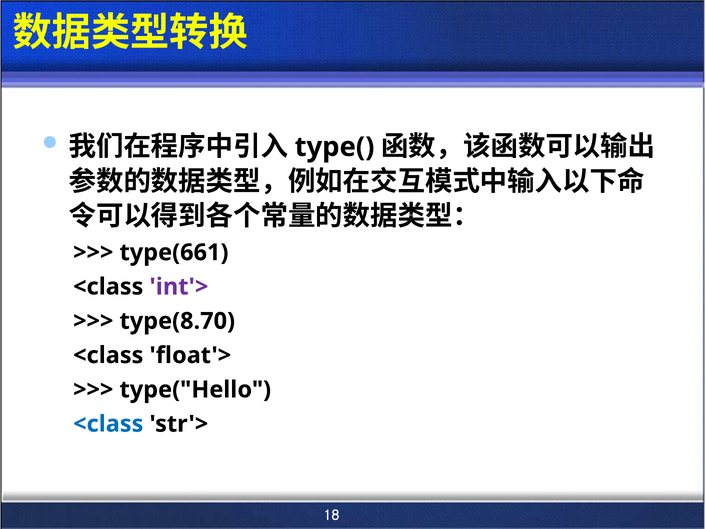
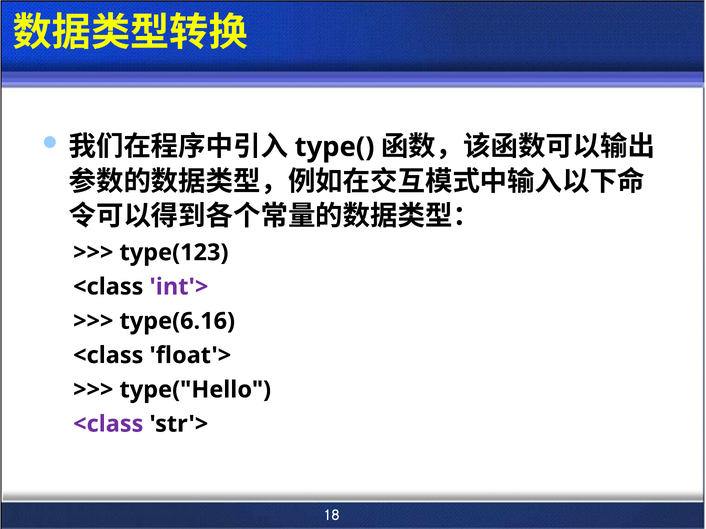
type(661: type(661 -> type(123
type(8.70: type(8.70 -> type(6.16
<class at (108, 424) colour: blue -> purple
